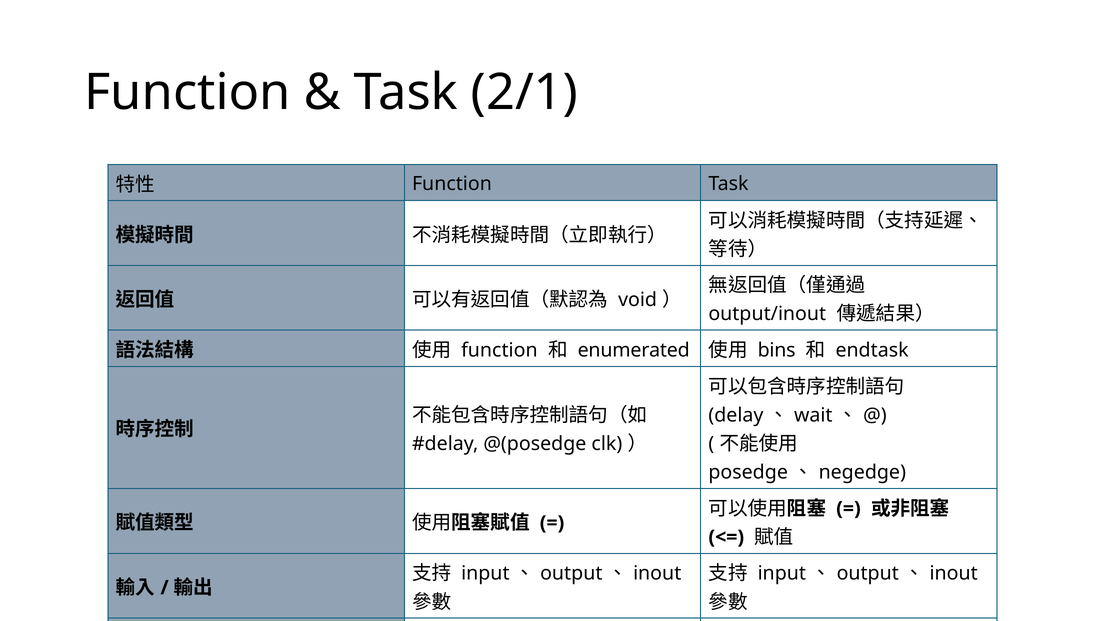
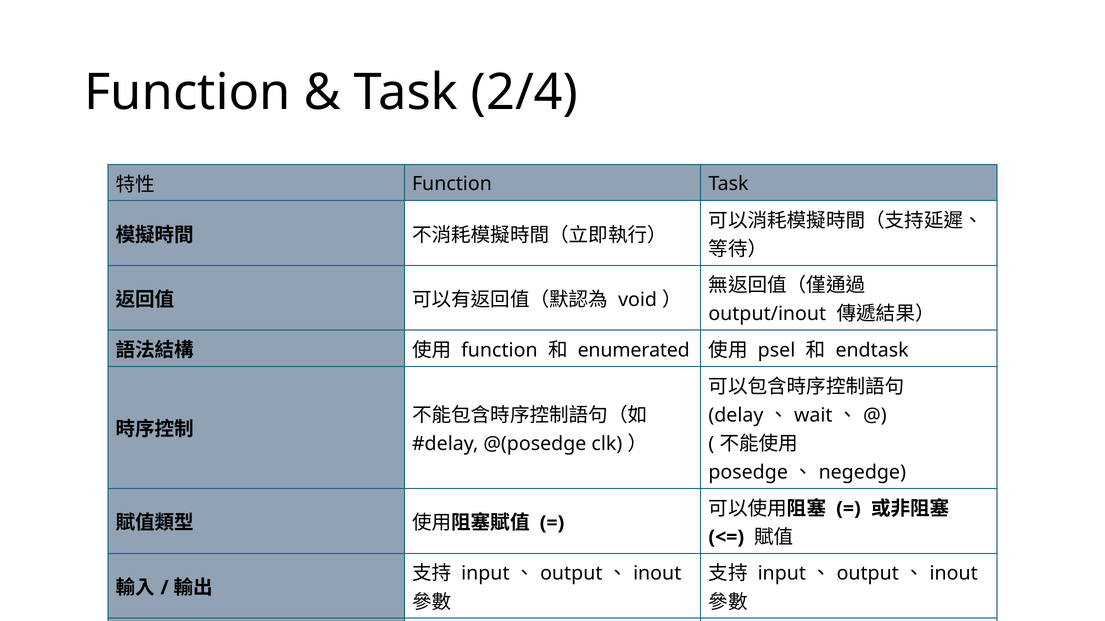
2/1: 2/1 -> 2/4
bins: bins -> psel
